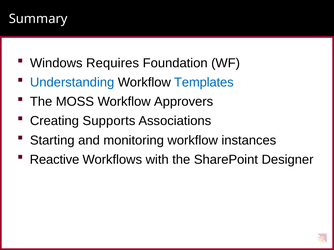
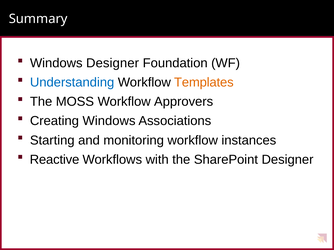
Windows Requires: Requires -> Designer
Templates colour: blue -> orange
Creating Supports: Supports -> Windows
